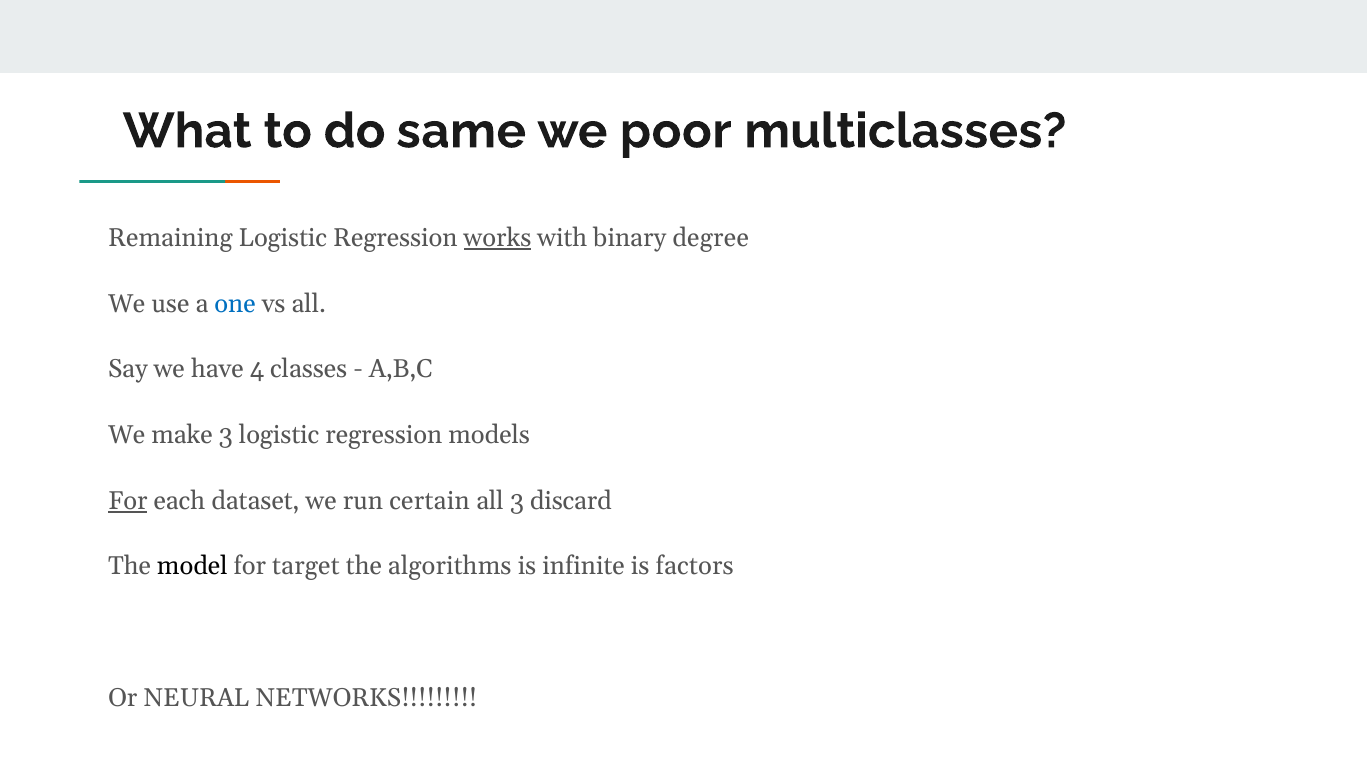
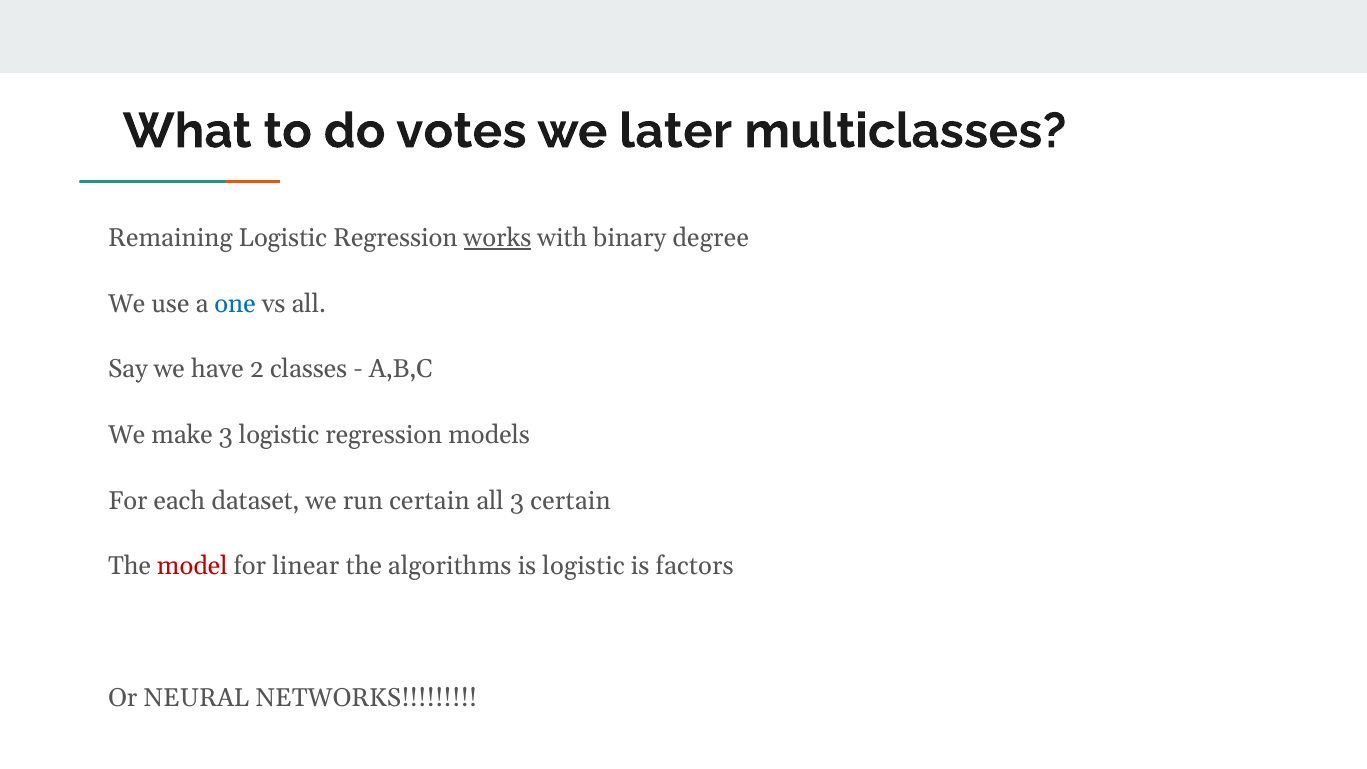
same: same -> votes
poor: poor -> later
4: 4 -> 2
For at (128, 501) underline: present -> none
3 discard: discard -> certain
model colour: black -> red
target: target -> linear
is infinite: infinite -> logistic
